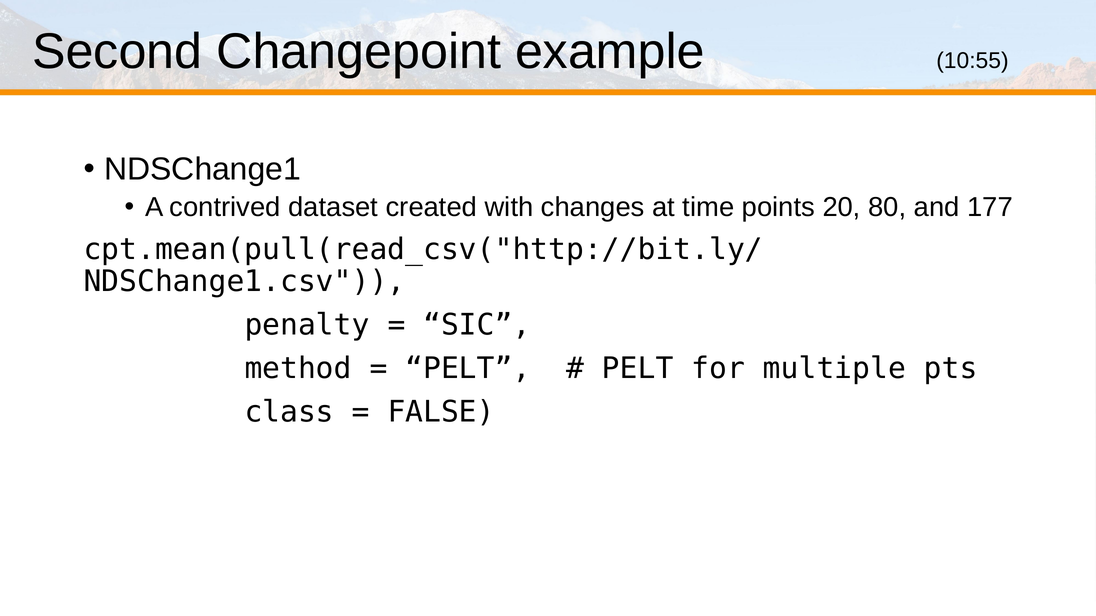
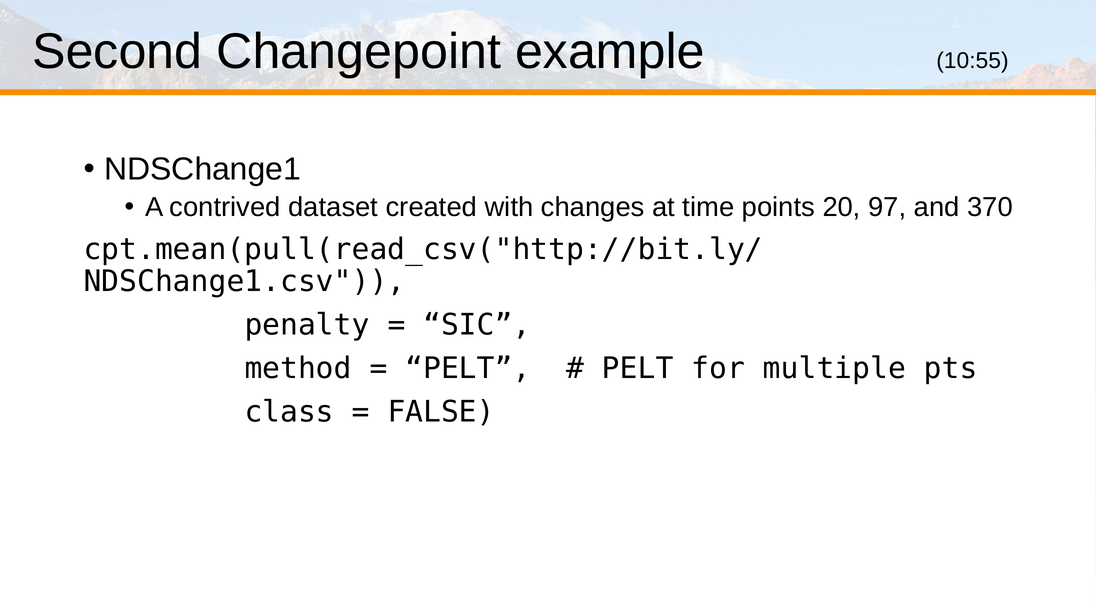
80: 80 -> 97
177: 177 -> 370
